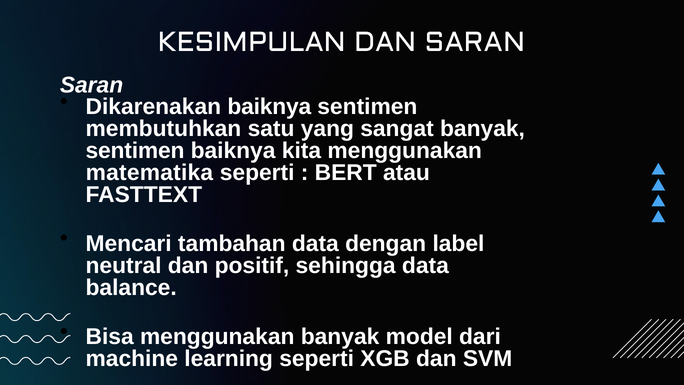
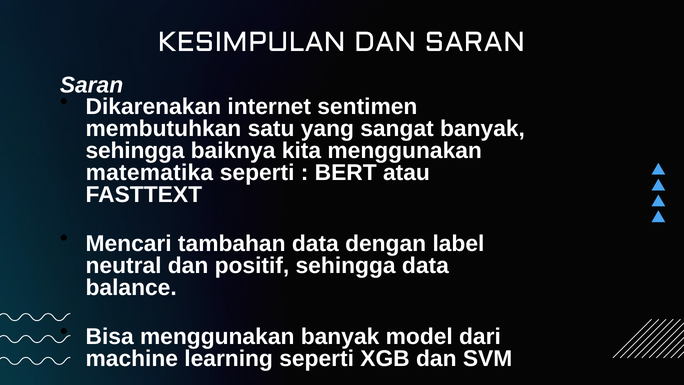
Dikarenakan baiknya: baiknya -> internet
sentimen at (135, 151): sentimen -> sehingga
